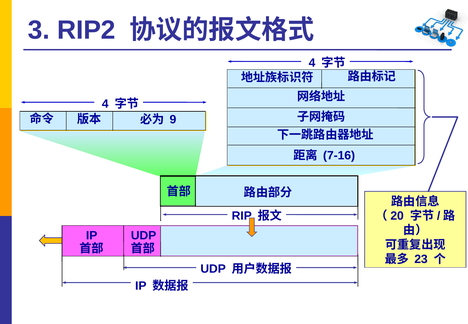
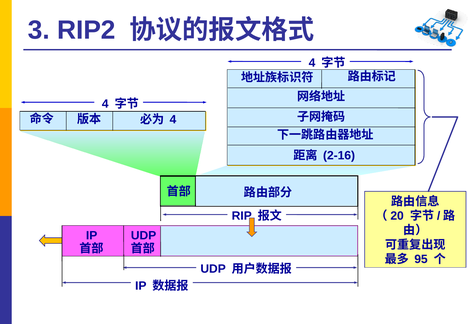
9 at (173, 120): 9 -> 4
7-16: 7-16 -> 2-16
23: 23 -> 95
